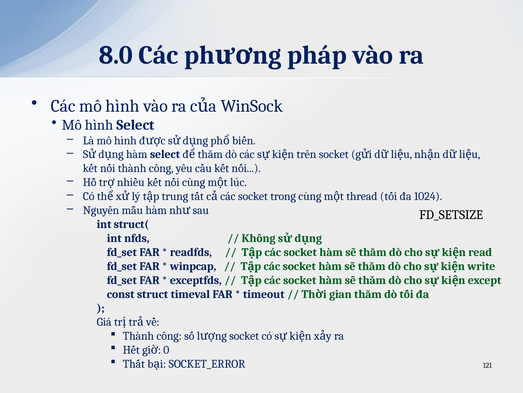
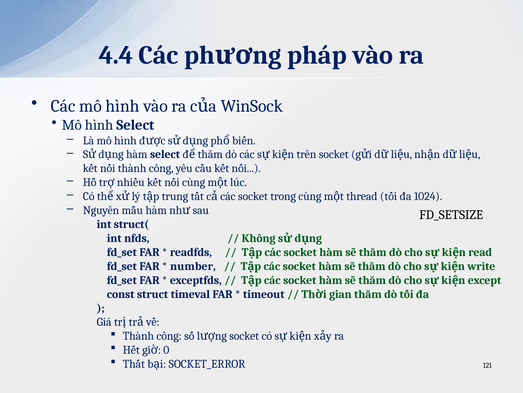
8.0: 8.0 -> 4.4
winpcap: winpcap -> number
